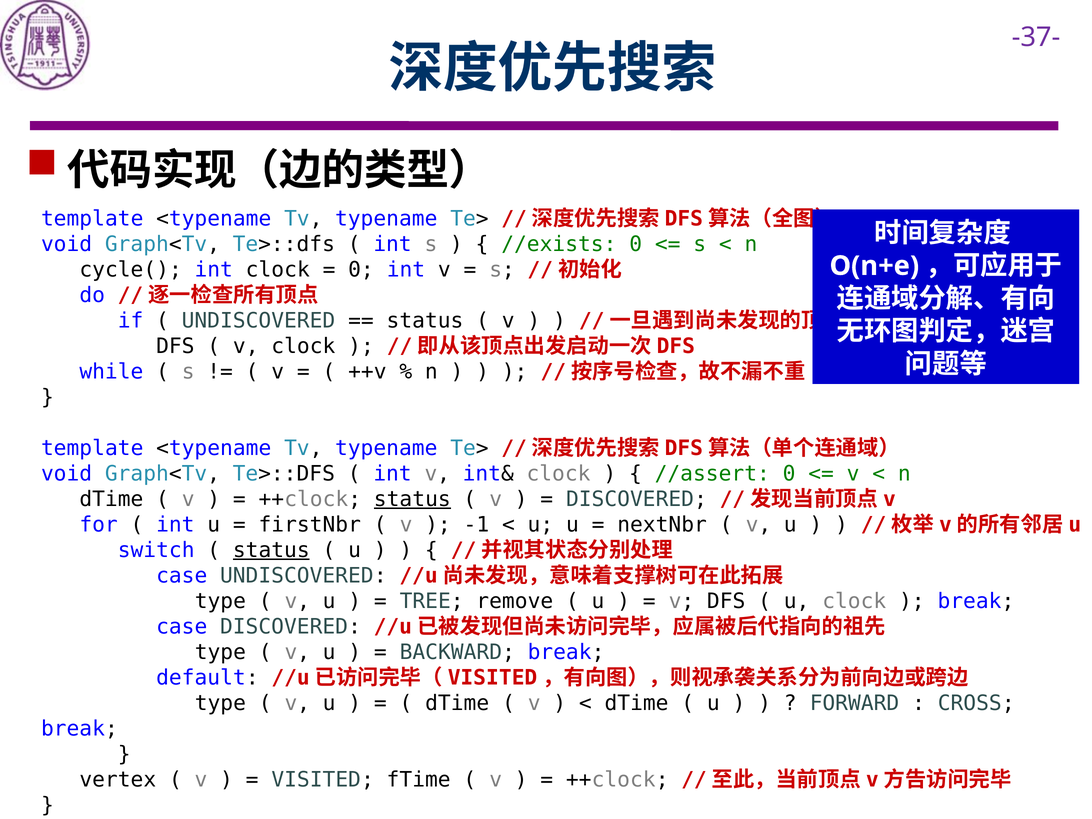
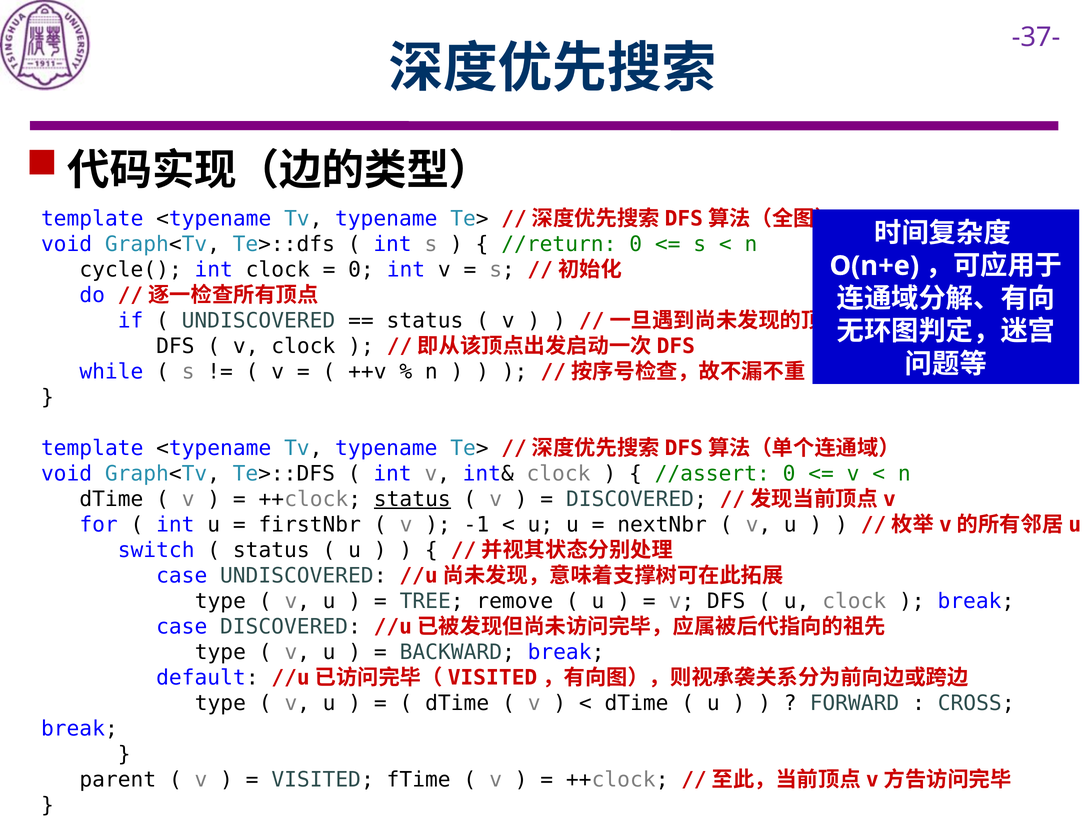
//exists: //exists -> //return
status at (271, 550) underline: present -> none
vertex: vertex -> parent
